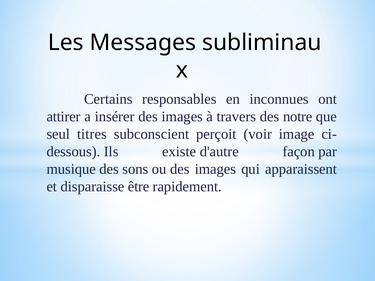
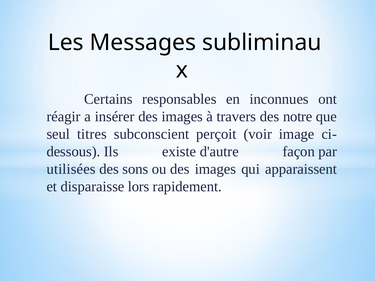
attirer: attirer -> réagir
musique: musique -> utilisées
être: être -> lors
